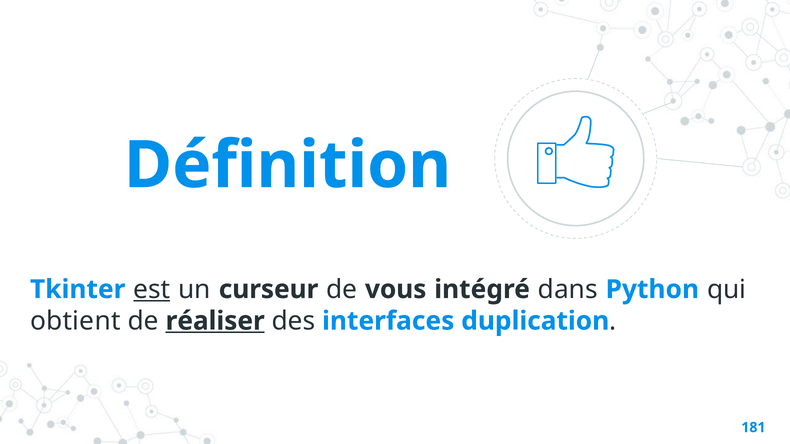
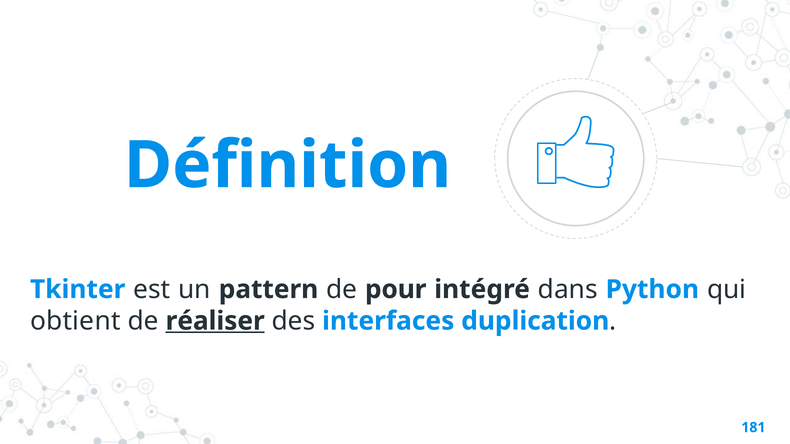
est underline: present -> none
curseur: curseur -> pattern
vous: vous -> pour
